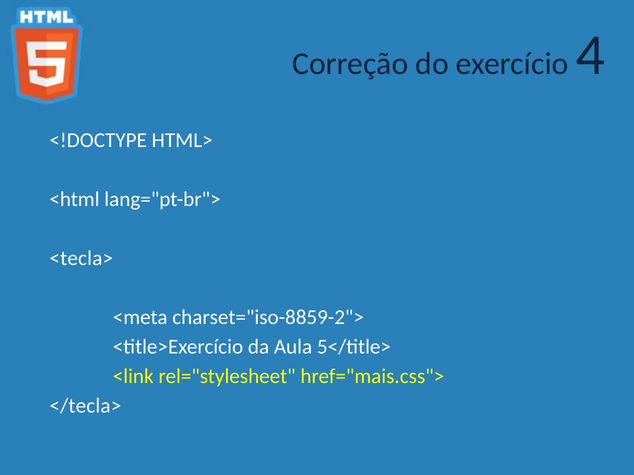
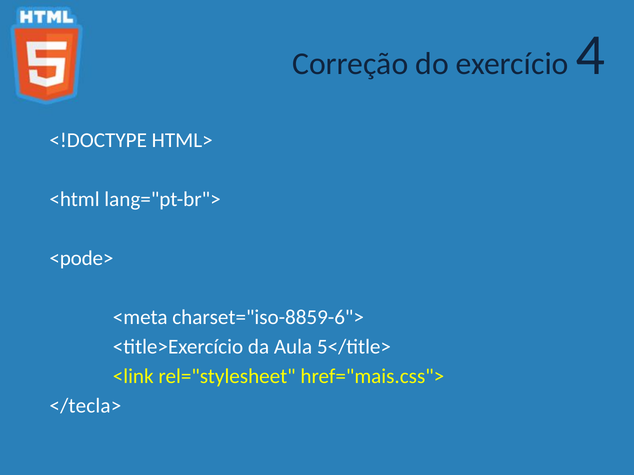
<tecla>: <tecla> -> <pode>
charset="iso-8859-2">: charset="iso-8859-2"> -> charset="iso-8859-6">
